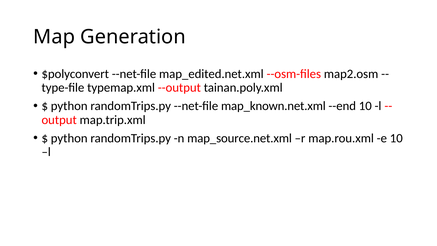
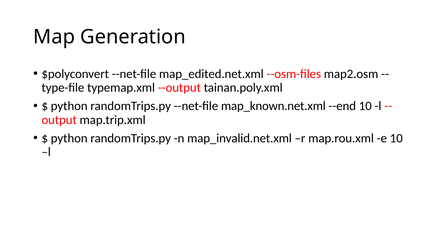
map_source.net.xml: map_source.net.xml -> map_invalid.net.xml
